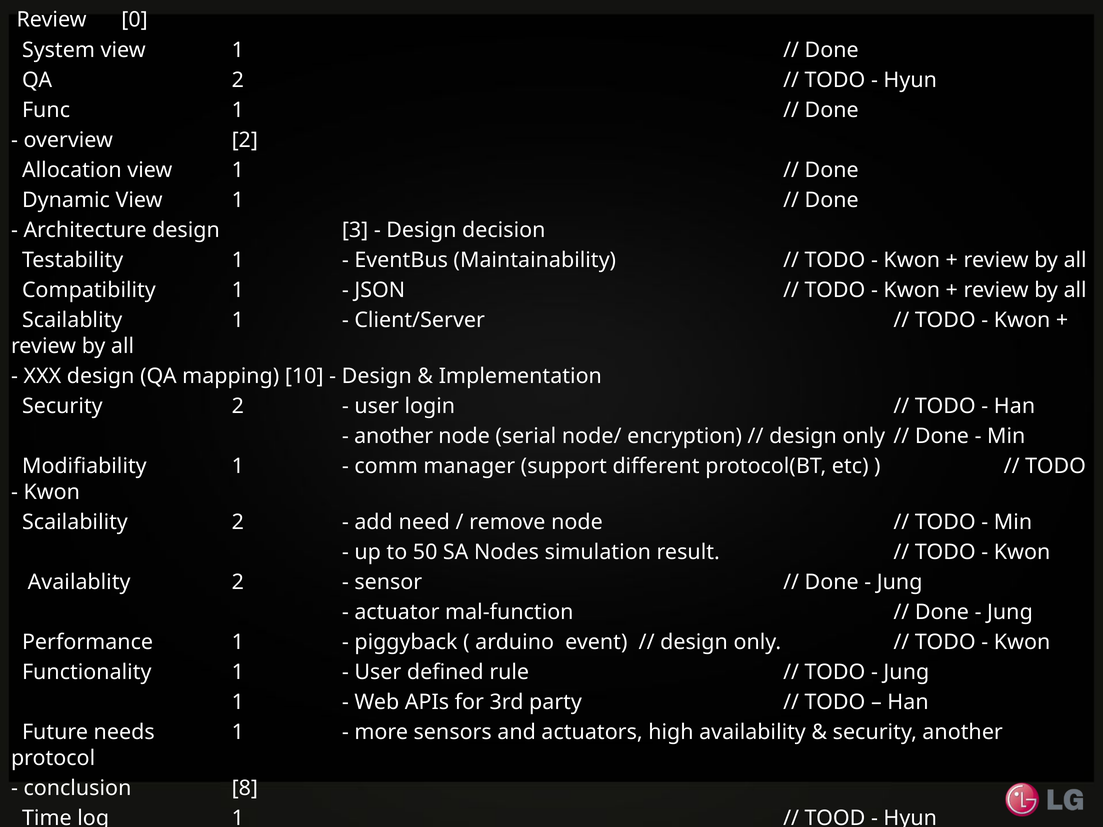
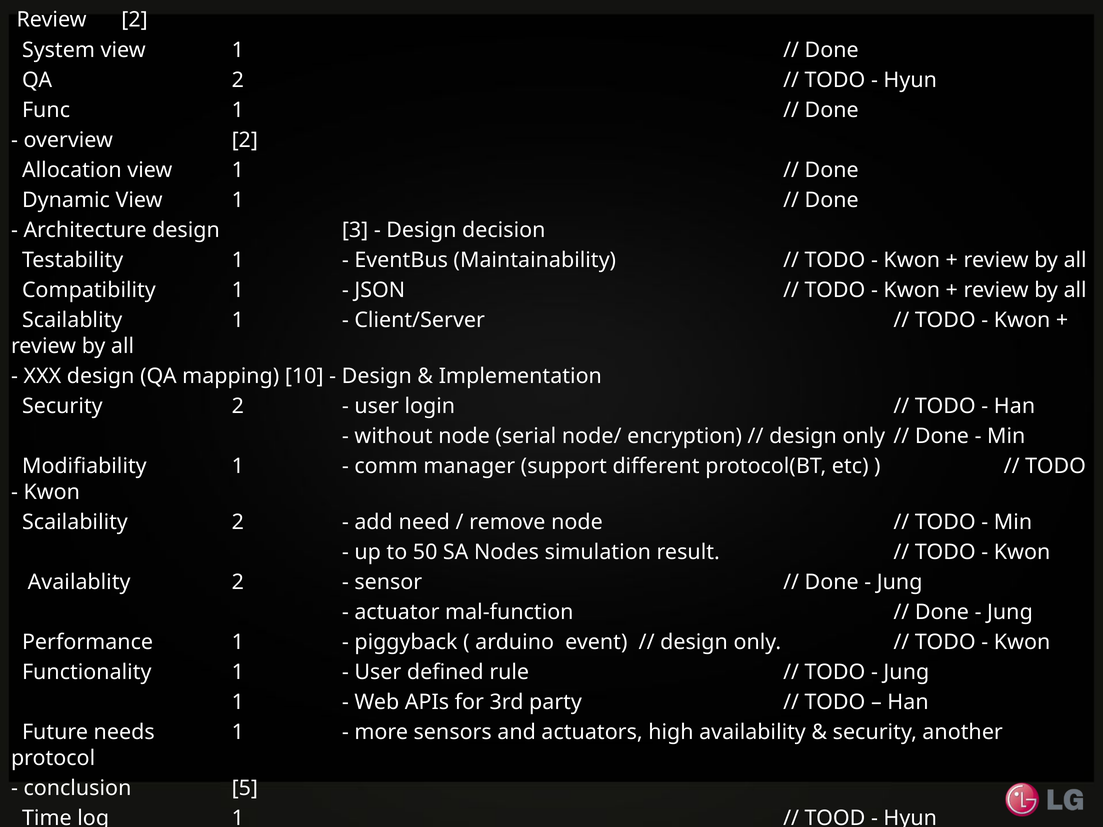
Review 0: 0 -> 2
another at (394, 436): another -> without
8: 8 -> 5
